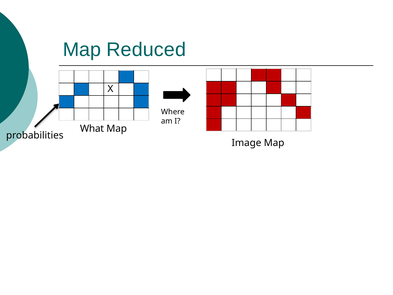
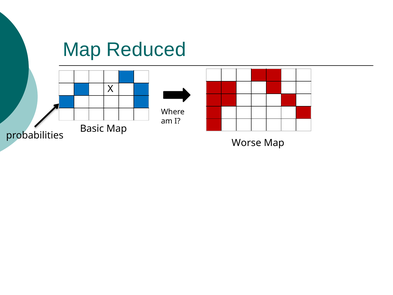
What: What -> Basic
Image: Image -> Worse
